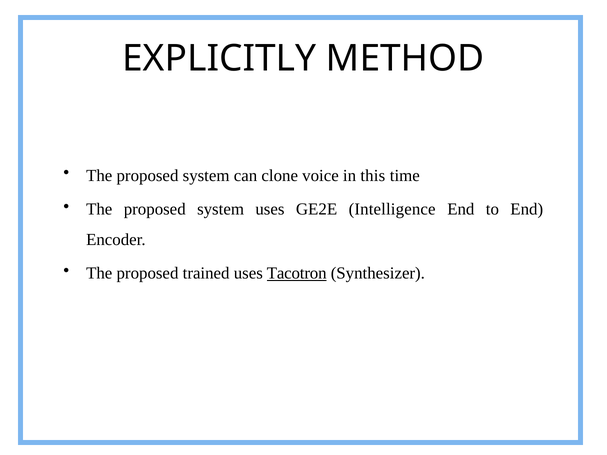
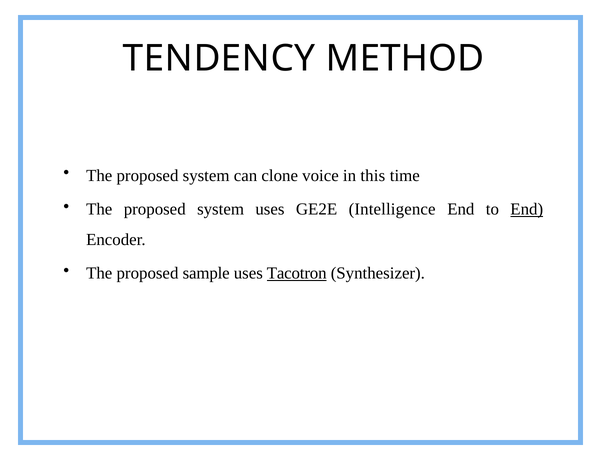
EXPLICITLY: EXPLICITLY -> TENDENCY
End at (527, 209) underline: none -> present
trained: trained -> sample
